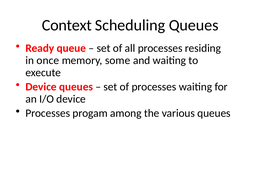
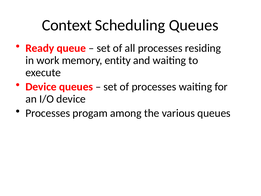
once: once -> work
some: some -> entity
